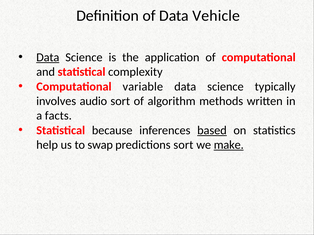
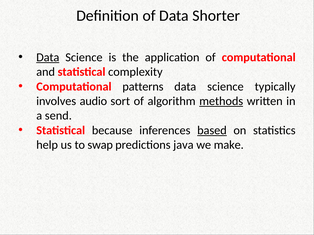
Vehicle: Vehicle -> Shorter
variable: variable -> patterns
methods underline: none -> present
facts: facts -> send
predictions sort: sort -> java
make underline: present -> none
